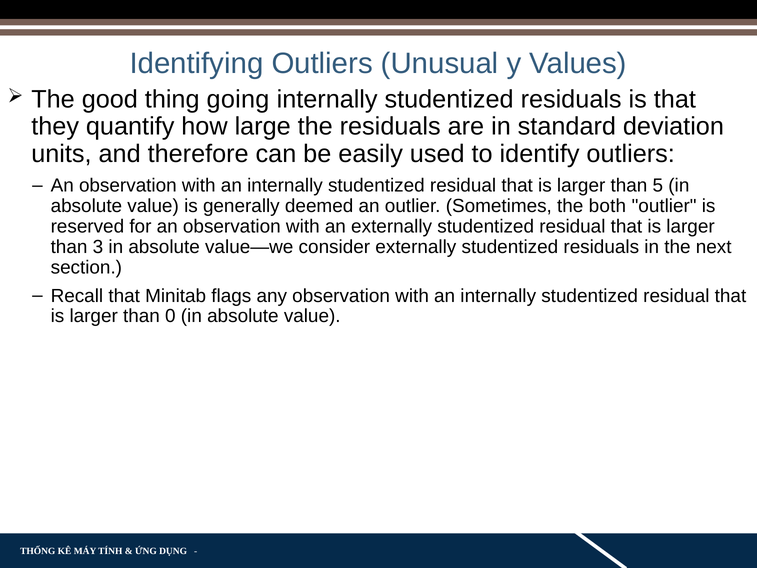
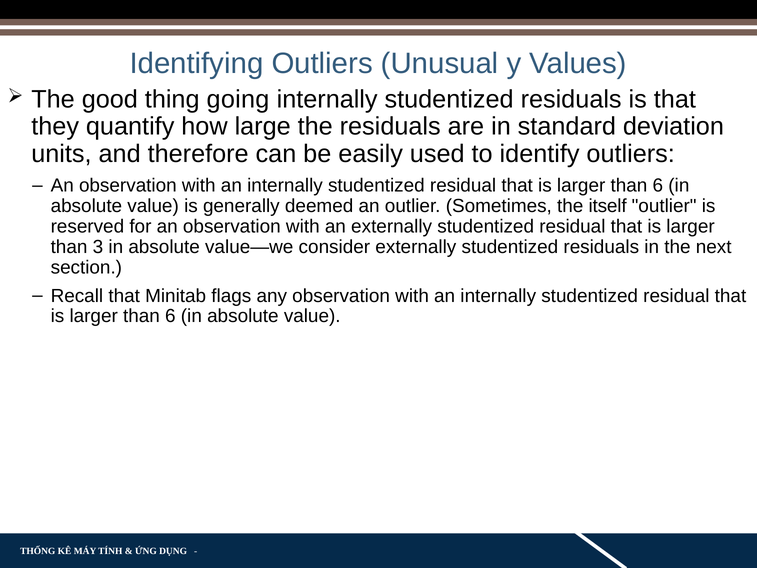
5 at (658, 186): 5 -> 6
both: both -> itself
0 at (170, 316): 0 -> 6
